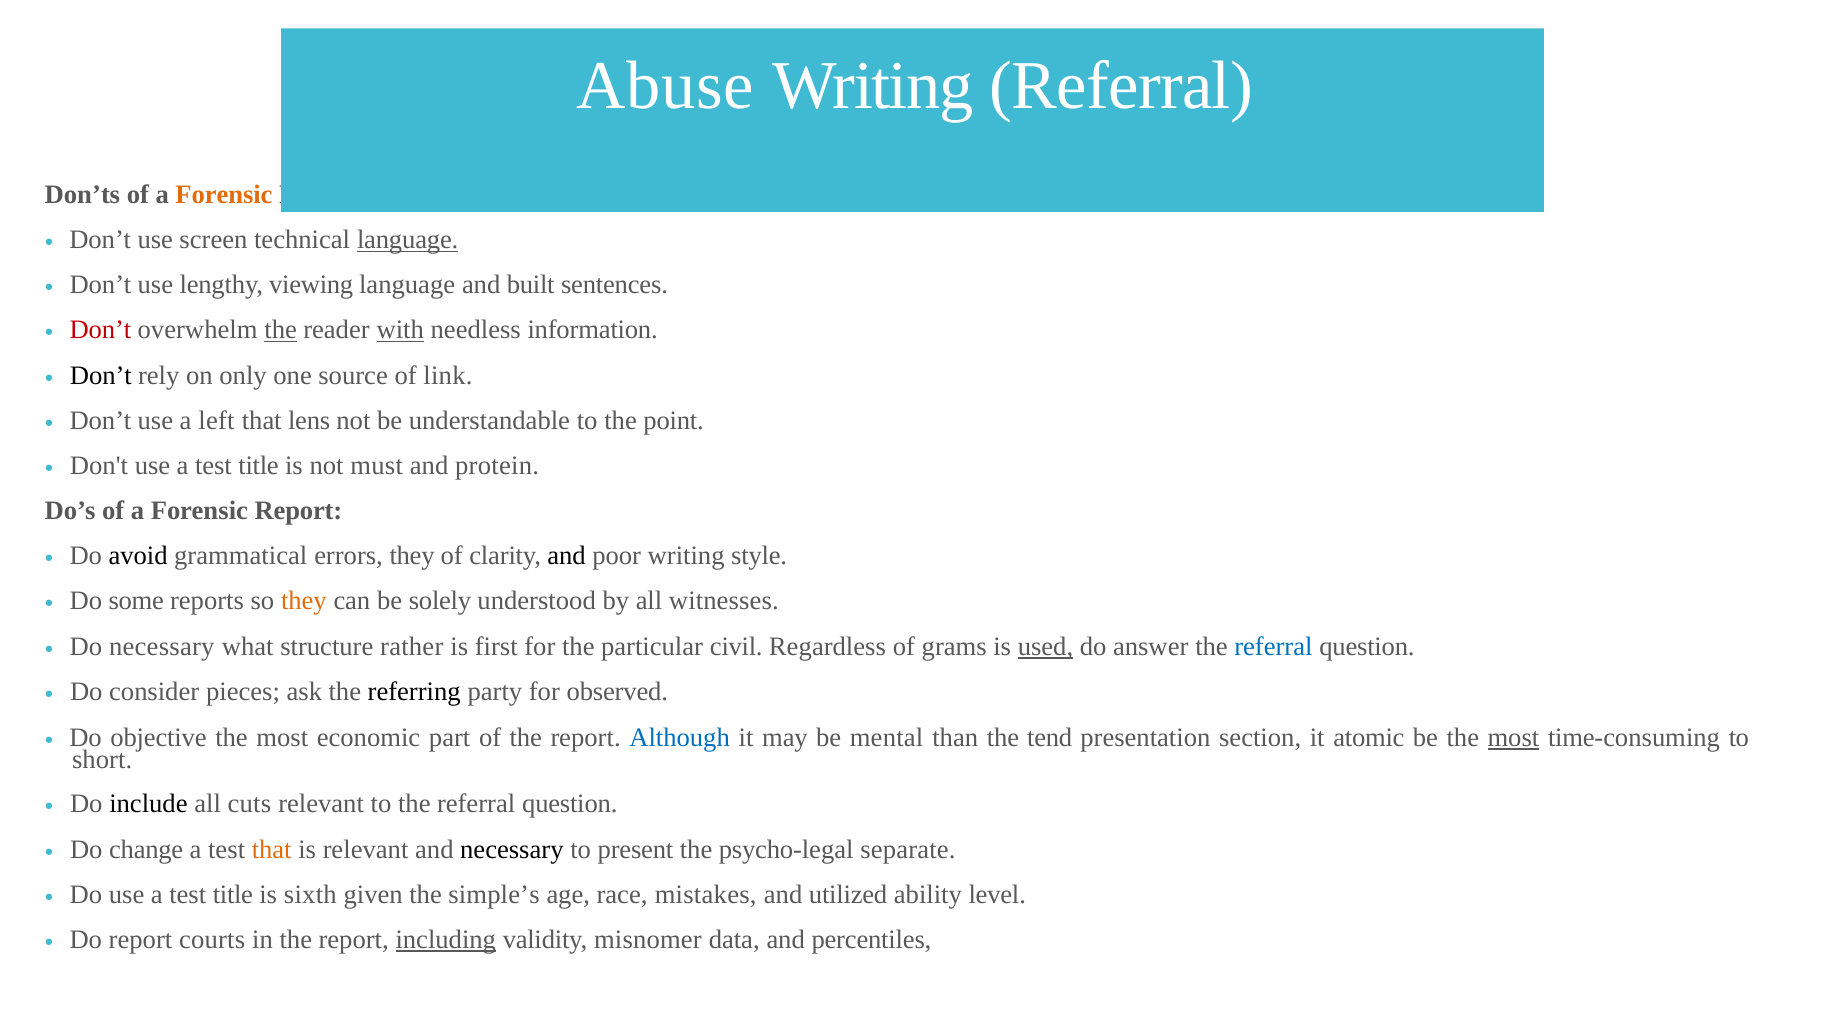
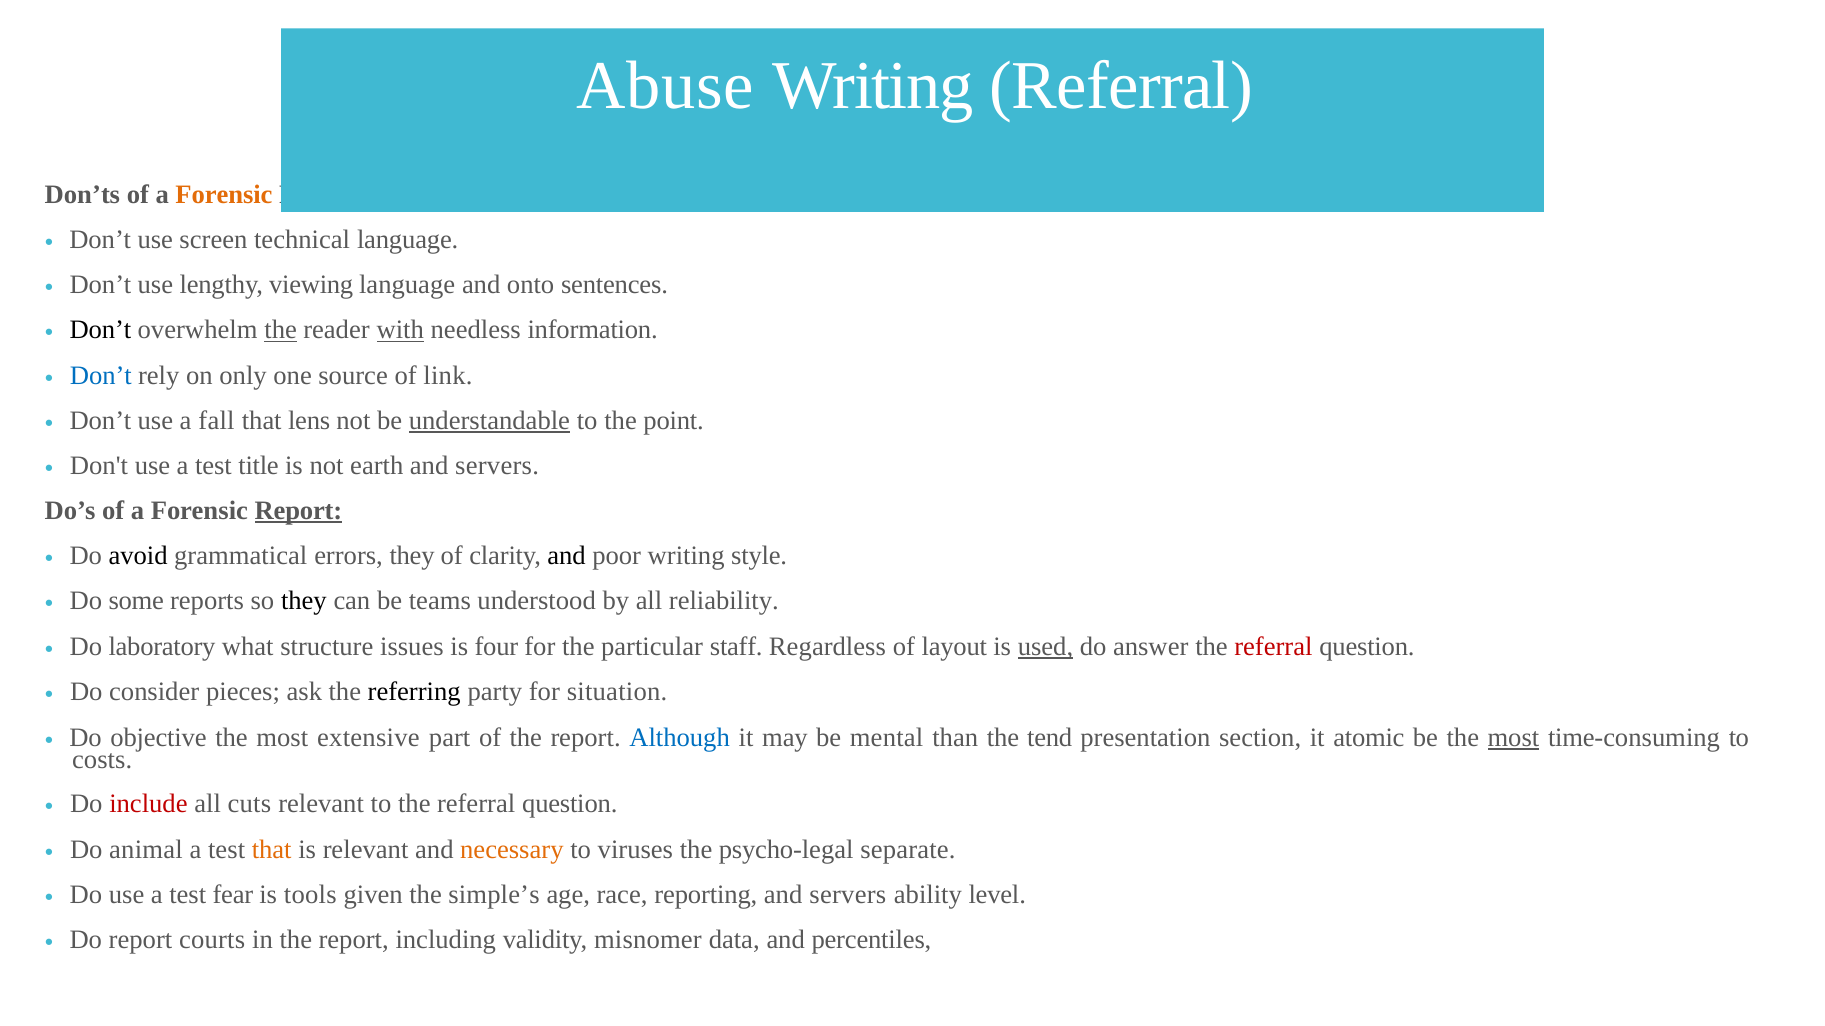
language at (408, 240) underline: present -> none
built: built -> onto
Don’t at (100, 330) colour: red -> black
Don’t at (101, 375) colour: black -> blue
left: left -> fall
understandable underline: none -> present
must: must -> earth
protein at (497, 466): protein -> servers
Report at (298, 511) underline: none -> present
they at (304, 601) colour: orange -> black
solely: solely -> teams
witnesses: witnesses -> reliability
Do necessary: necessary -> laboratory
rather: rather -> issues
first: first -> four
civil: civil -> staff
grams: grams -> layout
referral at (1273, 647) colour: blue -> red
observed: observed -> situation
economic: economic -> extensive
short: short -> costs
include colour: black -> red
change: change -> animal
necessary at (512, 850) colour: black -> orange
present: present -> viruses
title at (233, 895): title -> fear
sixth: sixth -> tools
mistakes: mistakes -> reporting
utilized at (848, 895): utilized -> servers
including underline: present -> none
